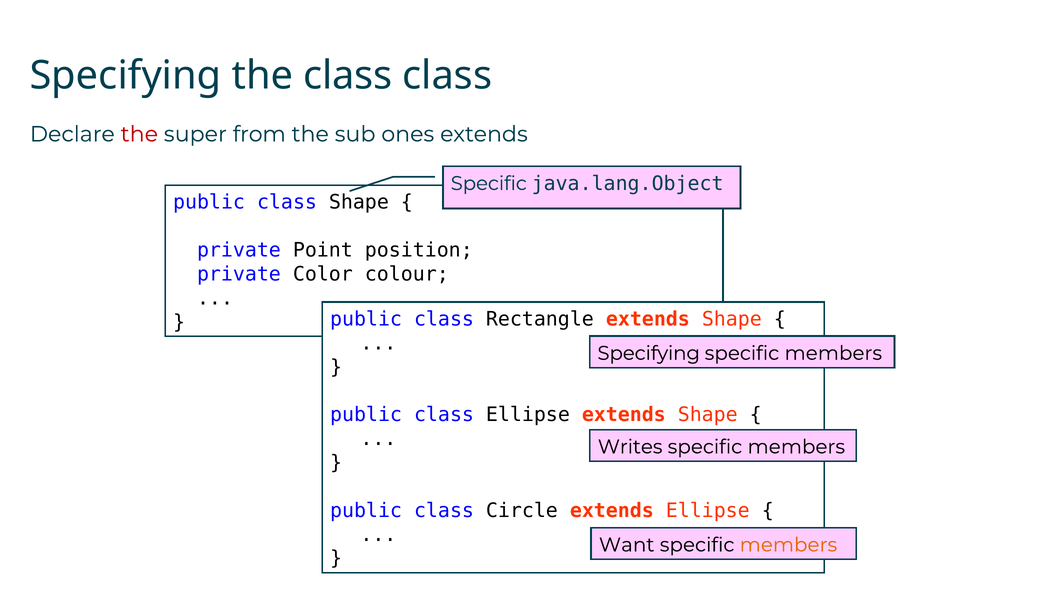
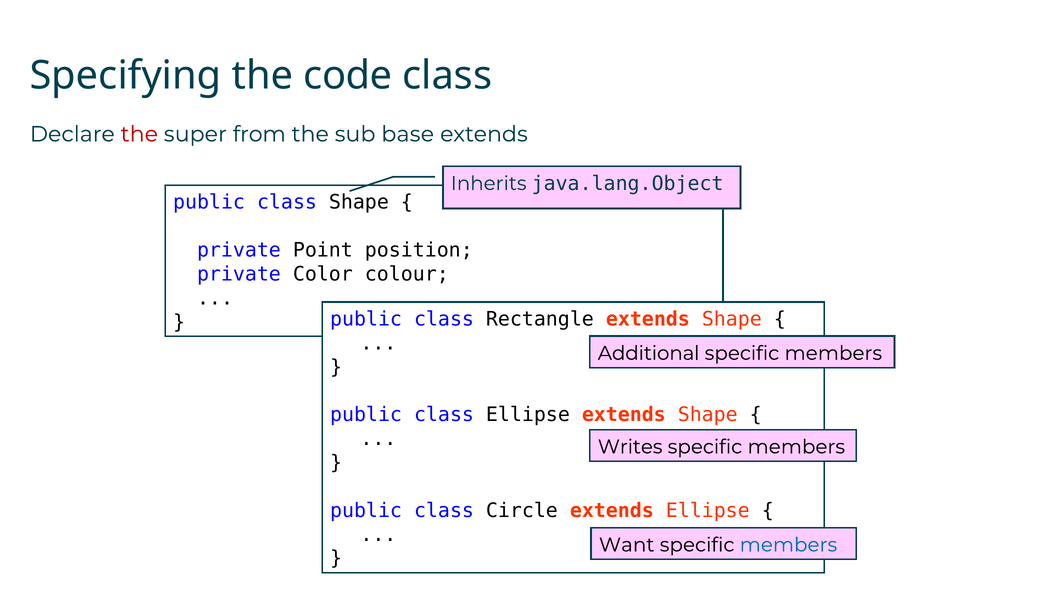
the class: class -> code
ones: ones -> base
Specific at (489, 183): Specific -> Inherits
Specifying at (649, 353): Specifying -> Additional
members at (788, 545) colour: orange -> blue
